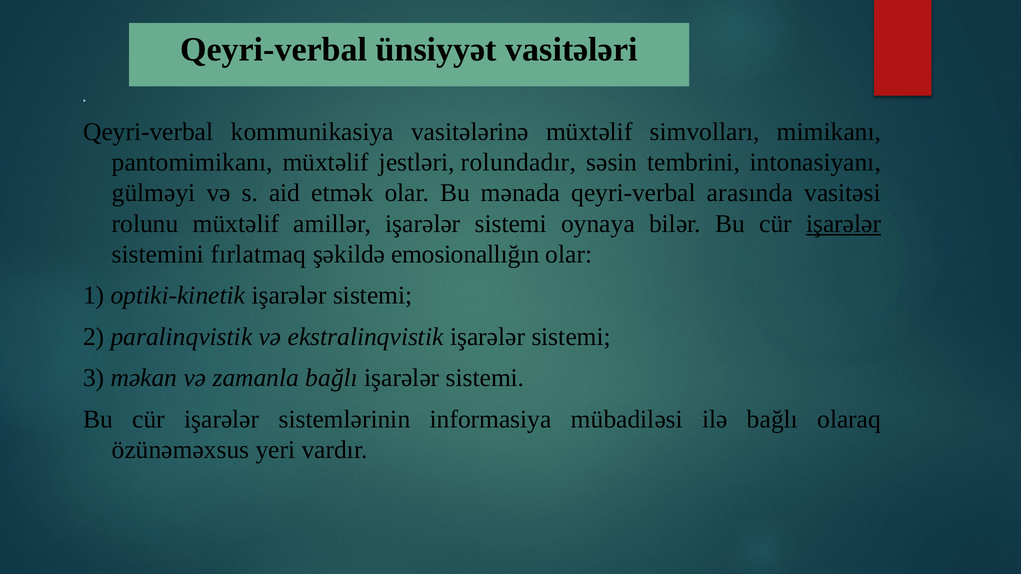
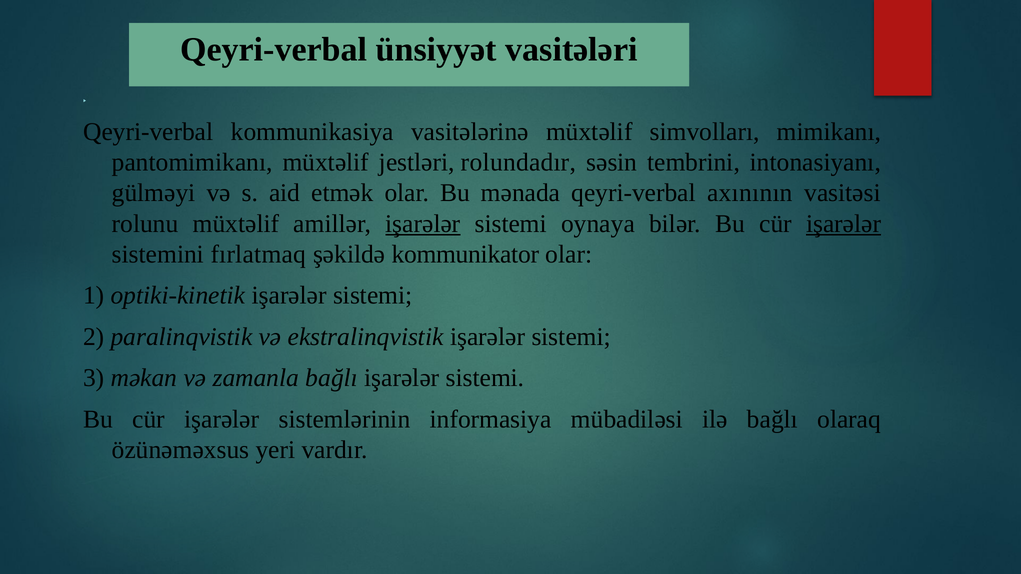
arasında: arasında -> axınının
işarələr at (423, 224) underline: none -> present
emosionallığın: emosionallığın -> kommunikator
